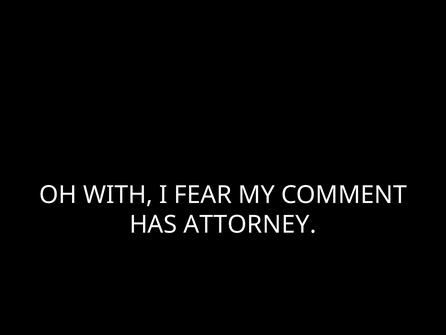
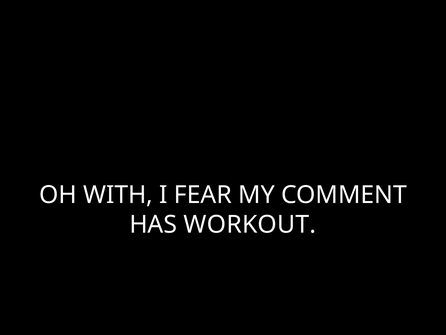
ATTORNEY: ATTORNEY -> WORKOUT
